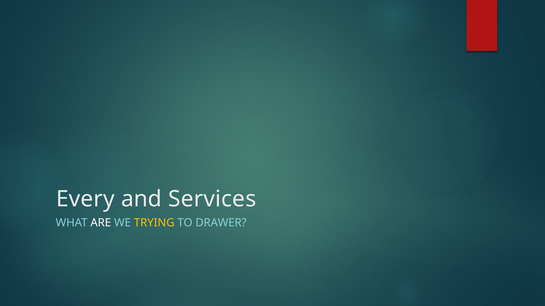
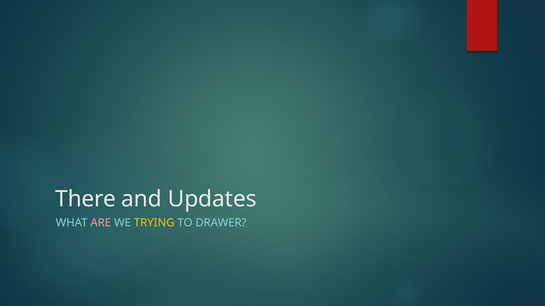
Every: Every -> There
Services: Services -> Updates
ARE colour: white -> pink
